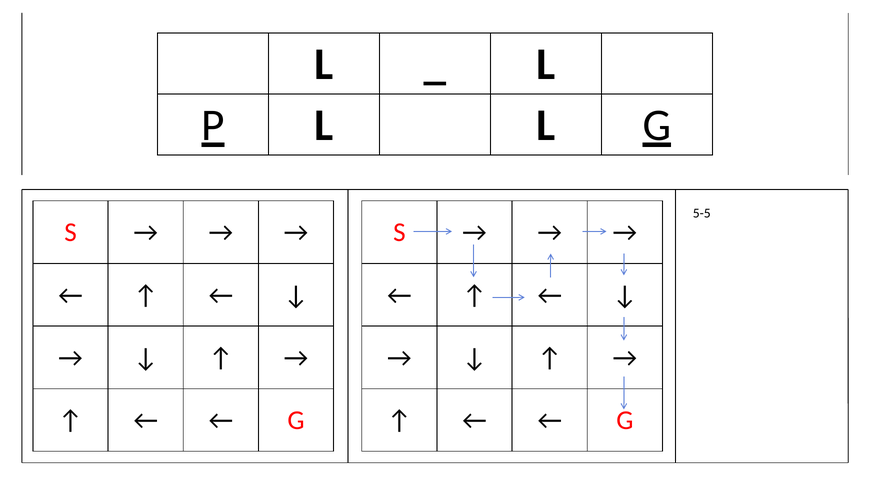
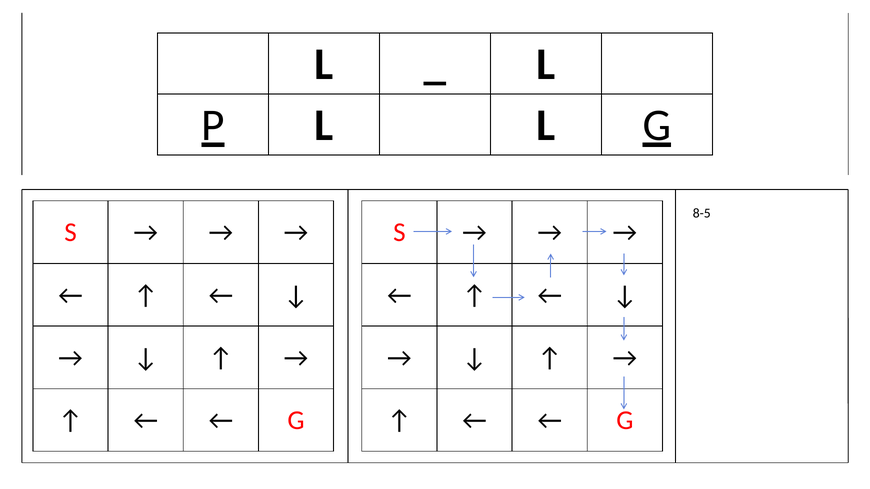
5-5: 5-5 -> 8-5
